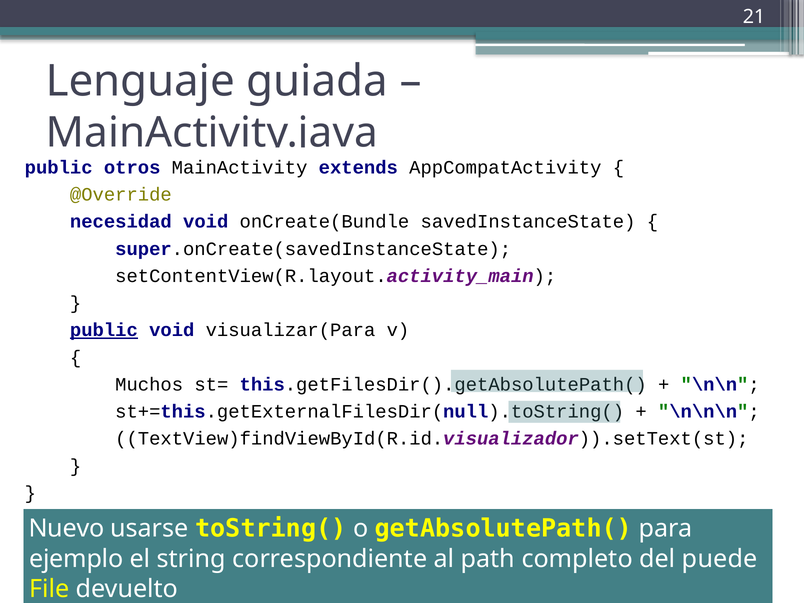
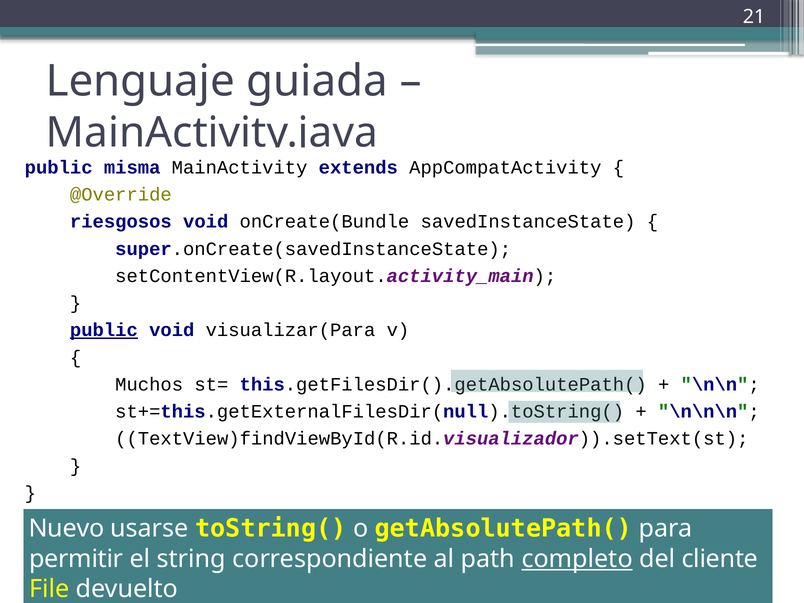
otros: otros -> misma
necesidad: necesidad -> riesgosos
ejemplo: ejemplo -> permitir
completo underline: none -> present
puede: puede -> cliente
